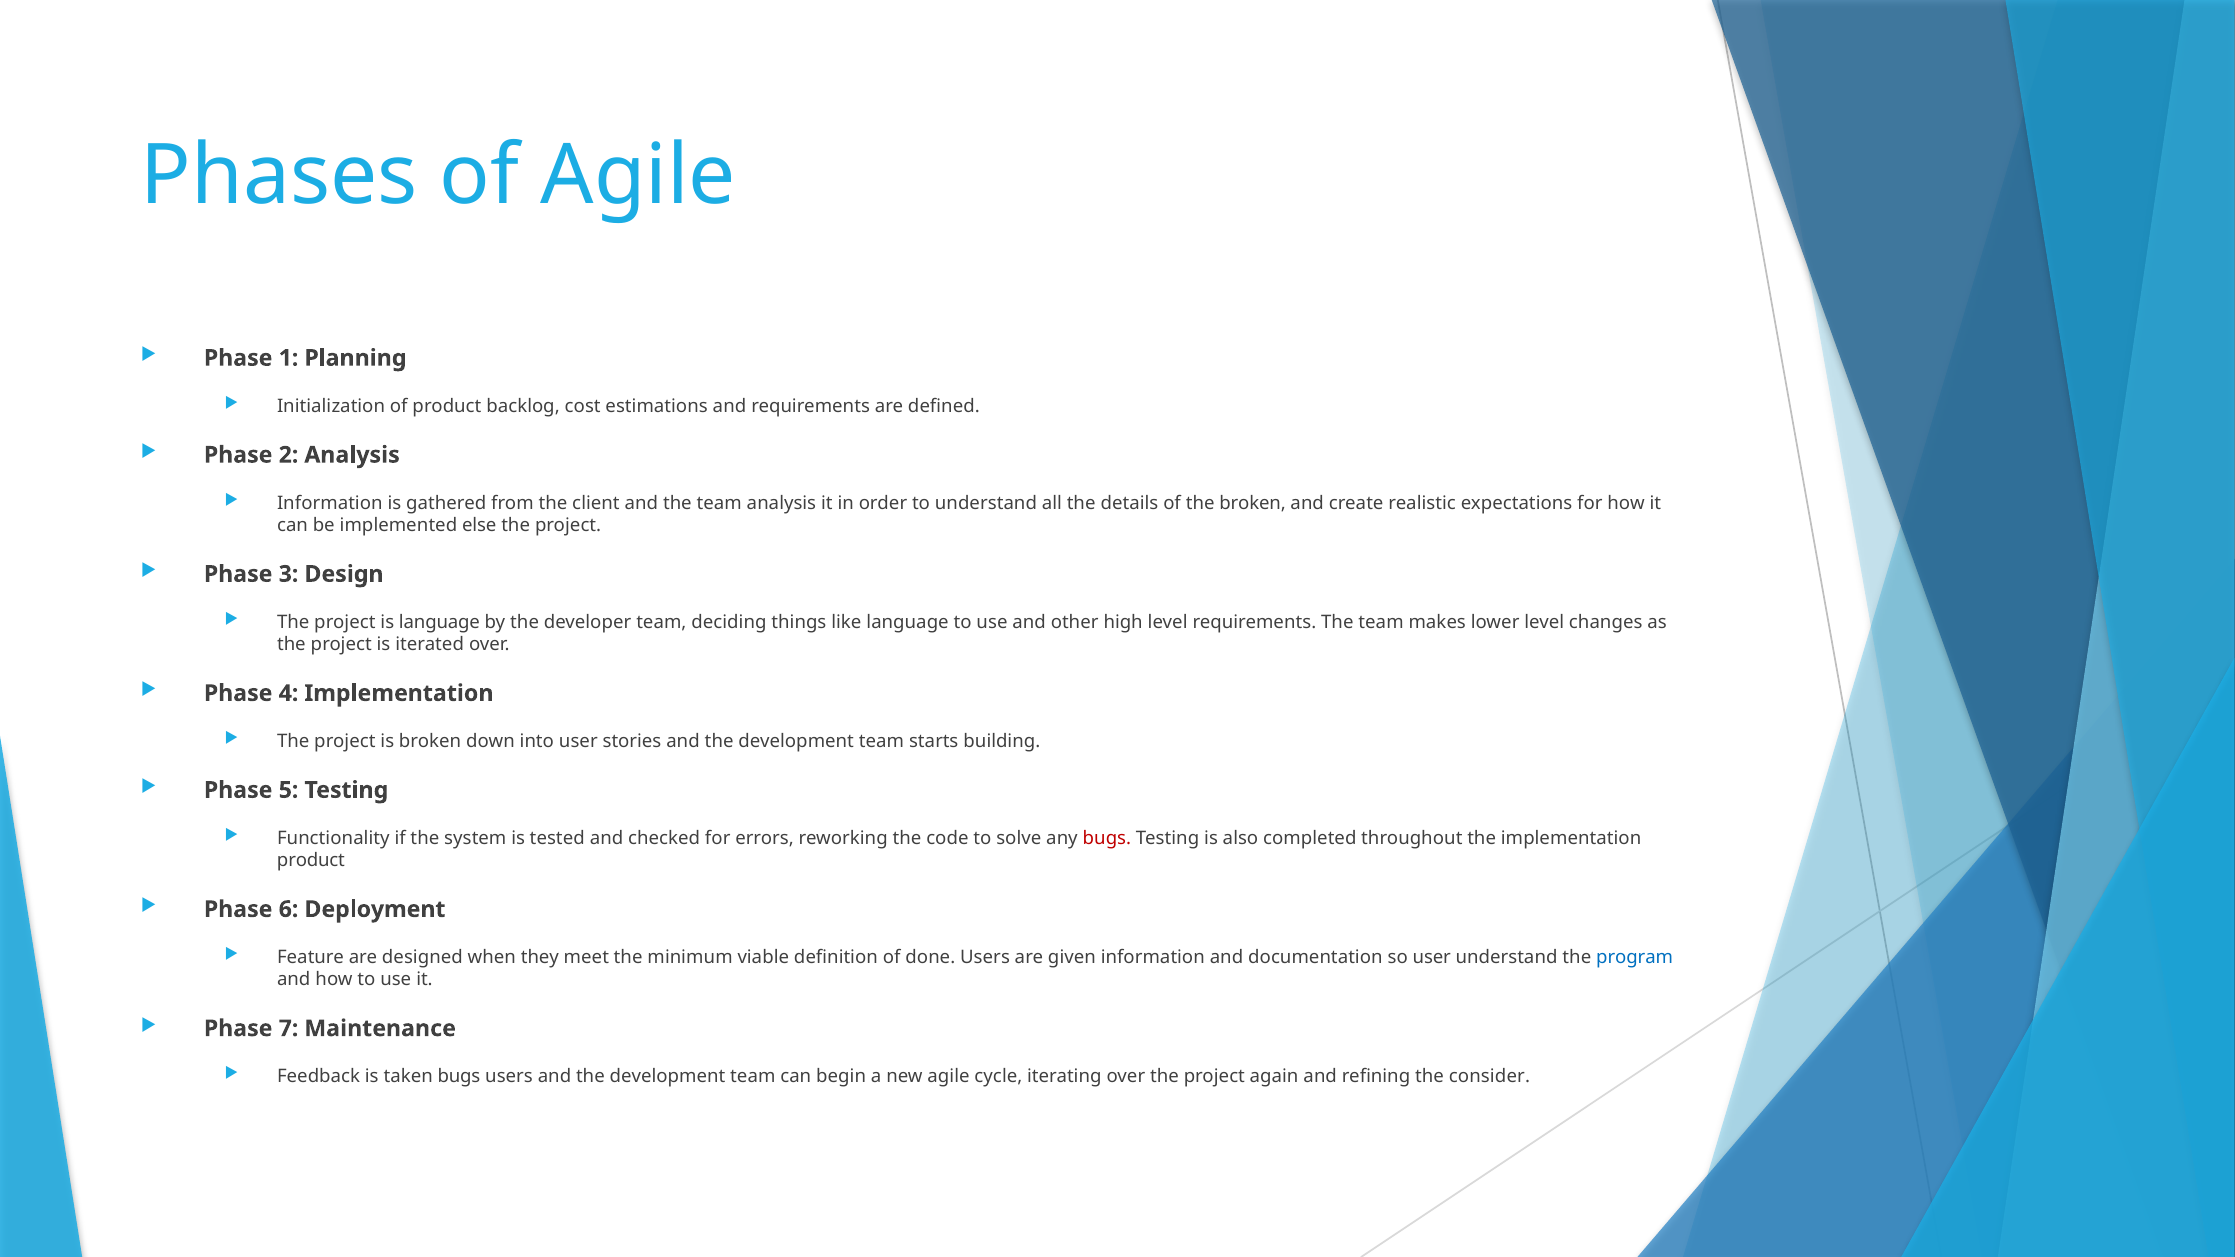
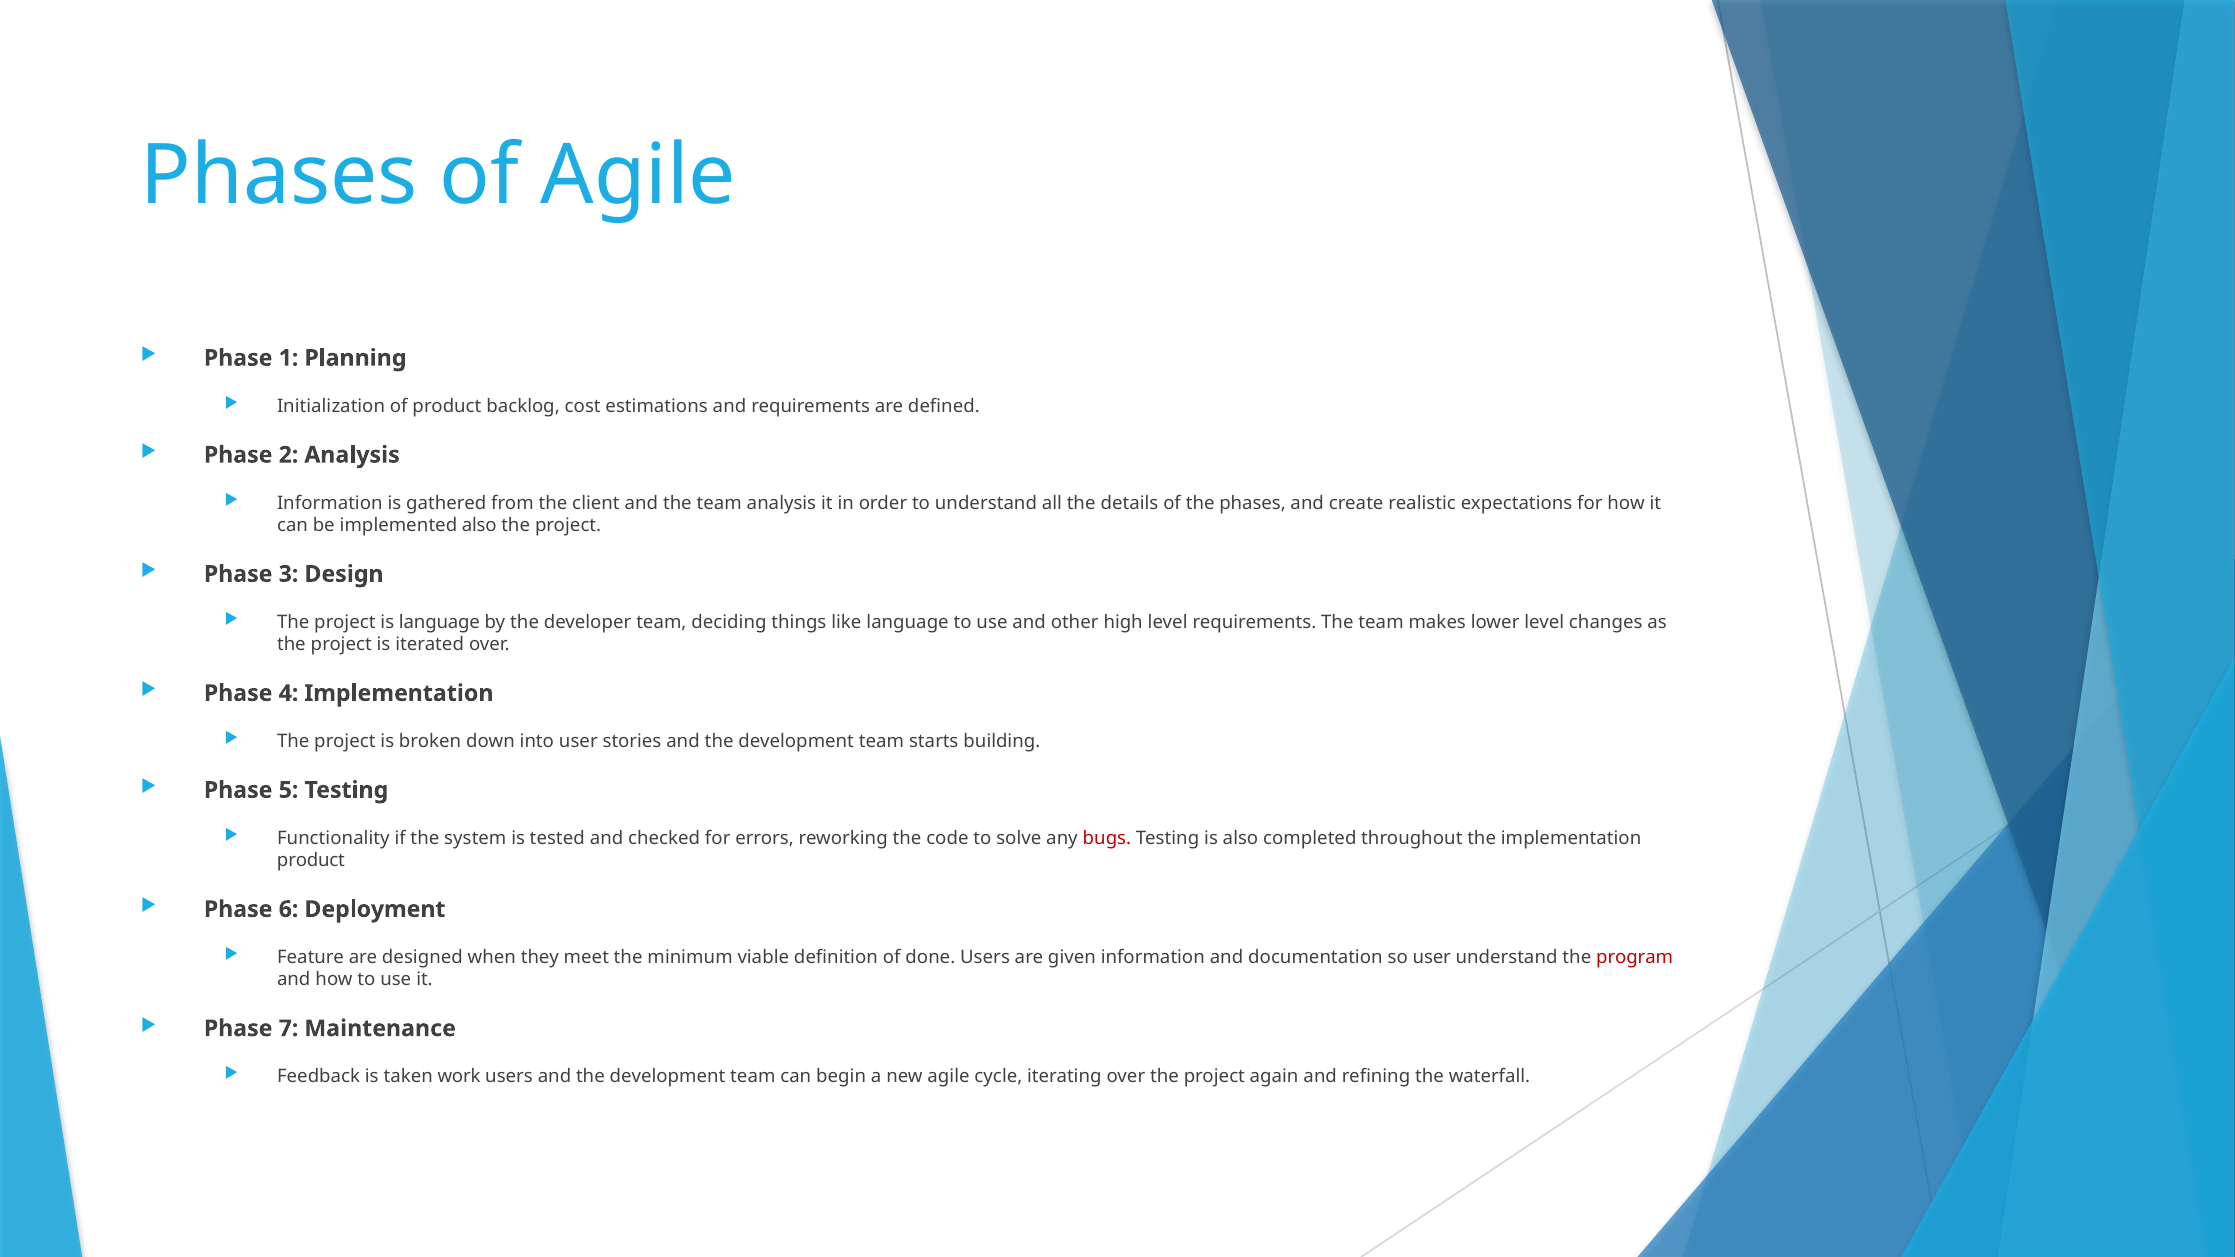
the broken: broken -> phases
implemented else: else -> also
program colour: blue -> red
taken bugs: bugs -> work
consider: consider -> waterfall
